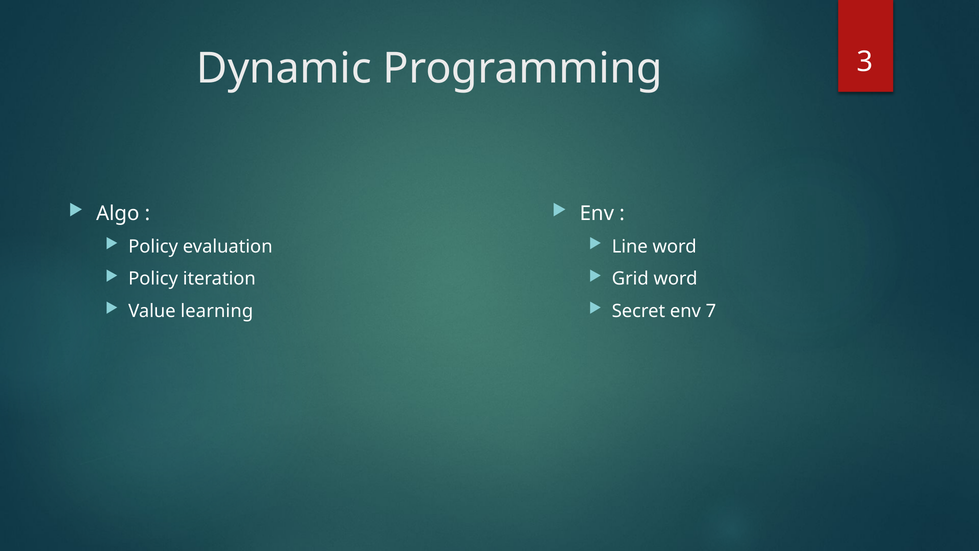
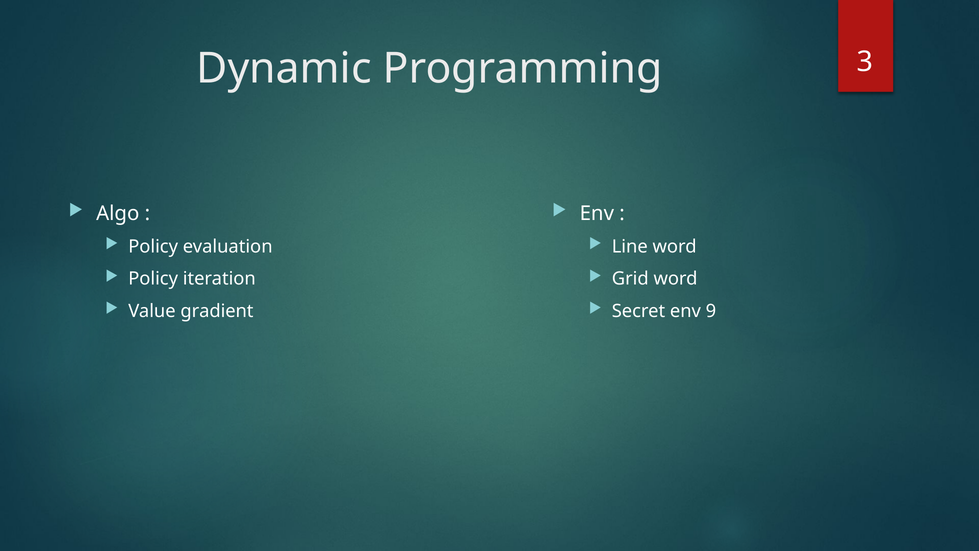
learning: learning -> gradient
7: 7 -> 9
